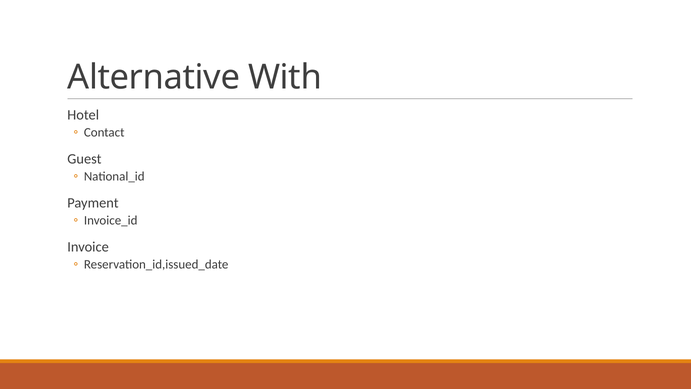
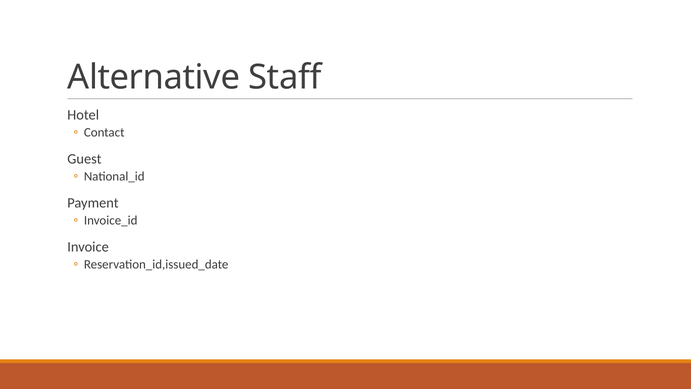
With: With -> Staff
